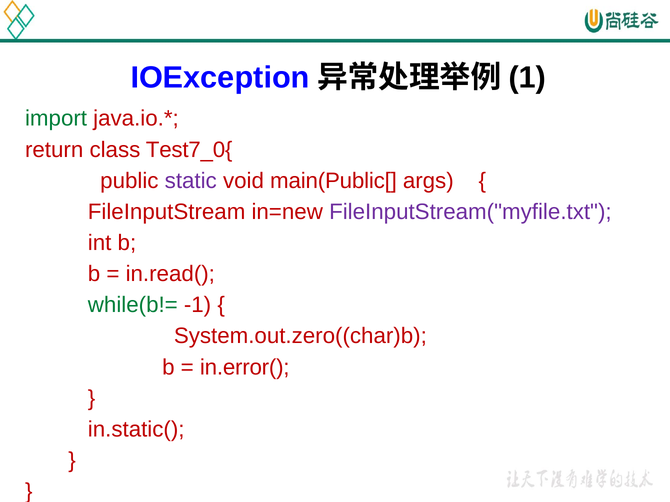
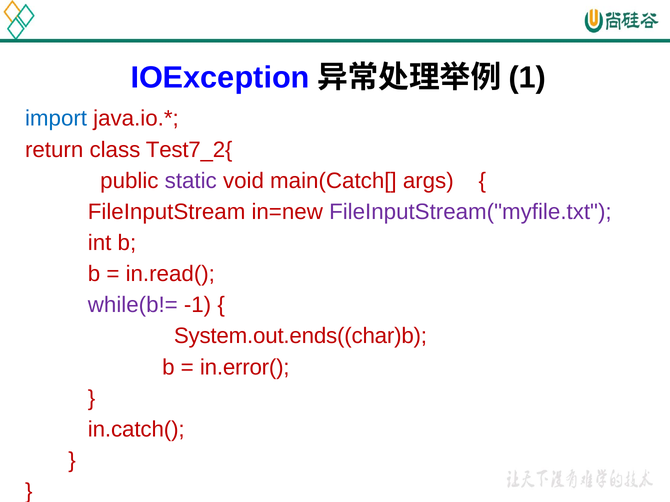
import colour: green -> blue
Test7_0{: Test7_0{ -> Test7_2{
main(Public[: main(Public[ -> main(Catch[
while(b!= colour: green -> purple
System.out.zero((char)b: System.out.zero((char)b -> System.out.ends((char)b
in.static(: in.static( -> in.catch(
